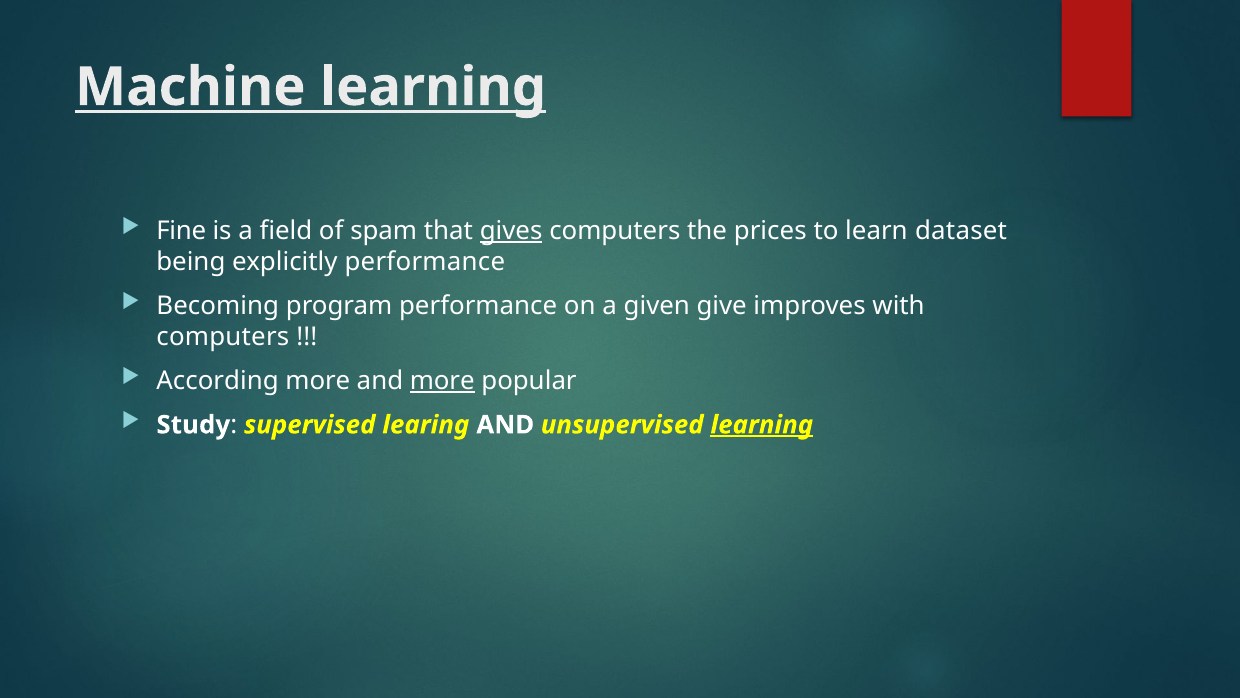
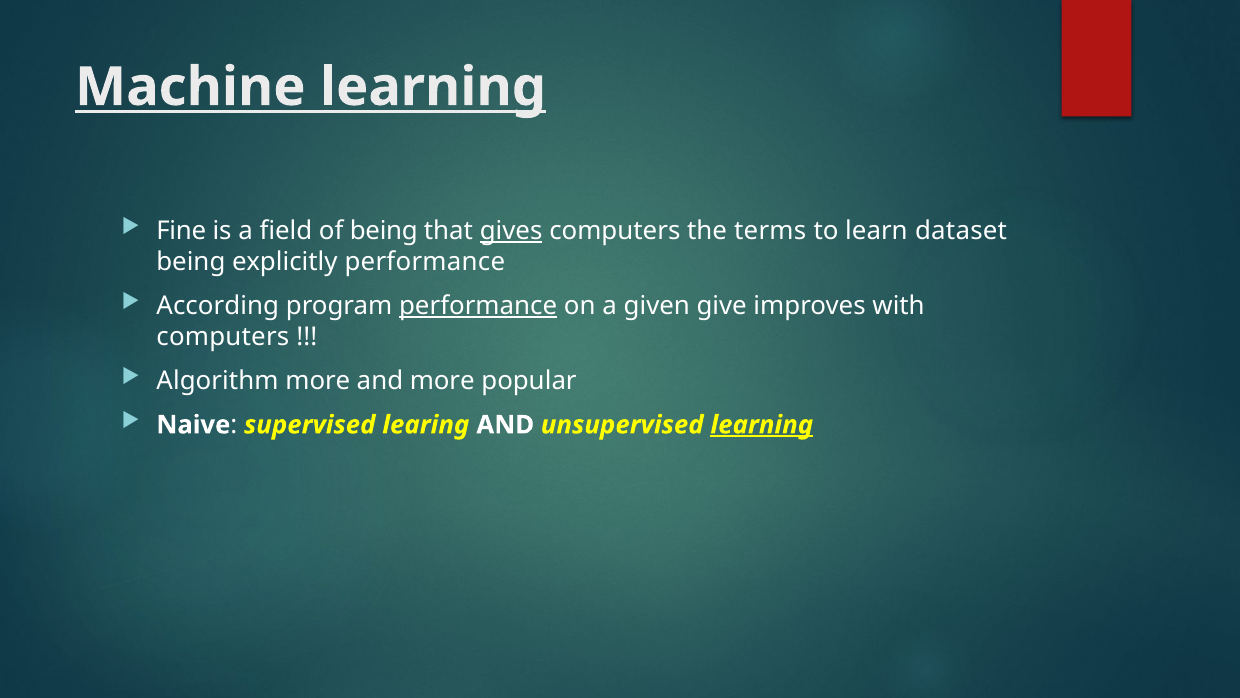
of spam: spam -> being
prices: prices -> terms
Becoming: Becoming -> According
performance at (478, 306) underline: none -> present
According: According -> Algorithm
more at (442, 381) underline: present -> none
Study: Study -> Naive
